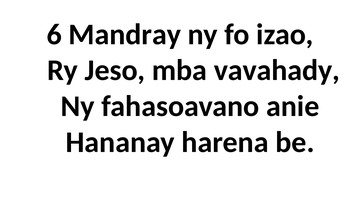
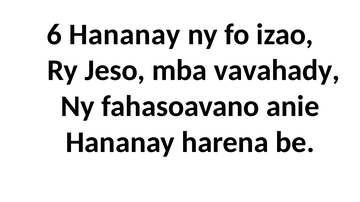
6 Mandray: Mandray -> Hananay
